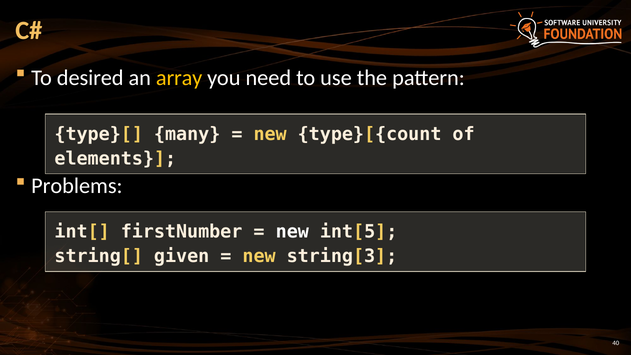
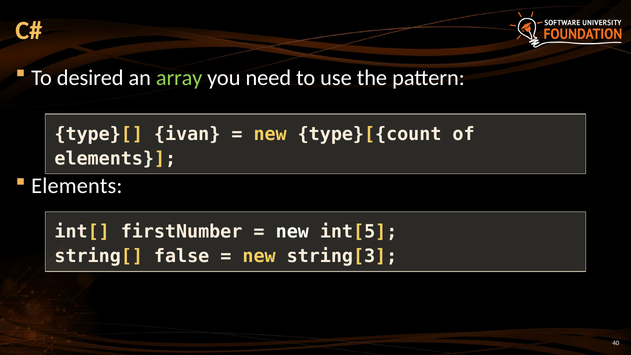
array colour: yellow -> light green
many: many -> ivan
Problems at (77, 186): Problems -> Elements
given: given -> false
